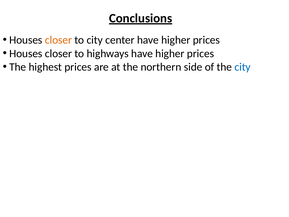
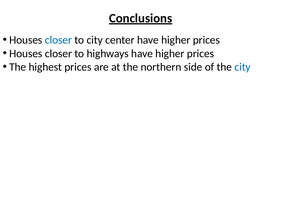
closer at (58, 40) colour: orange -> blue
